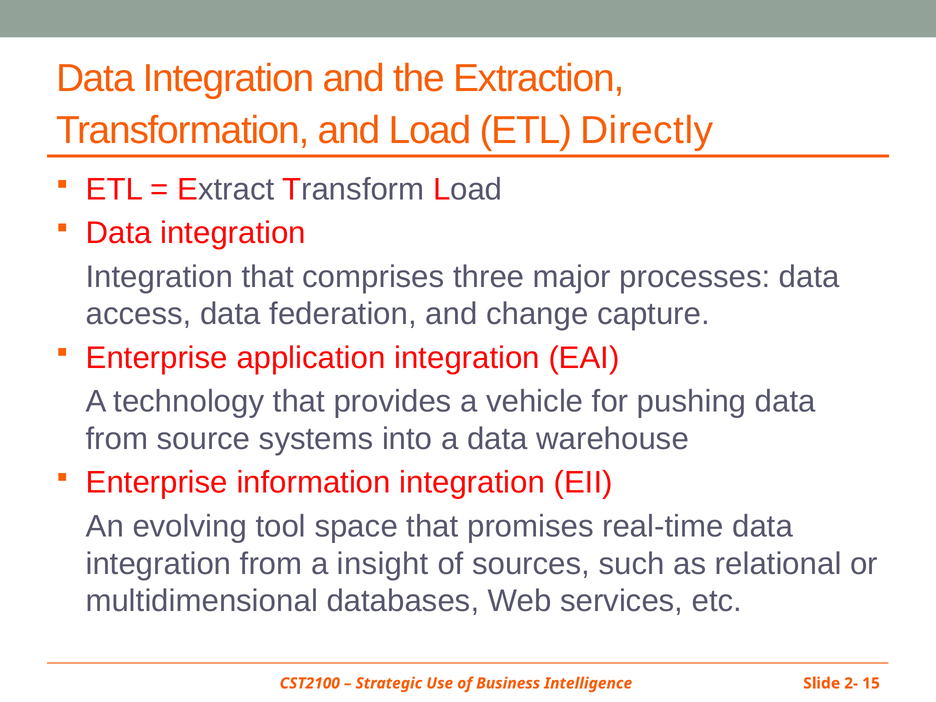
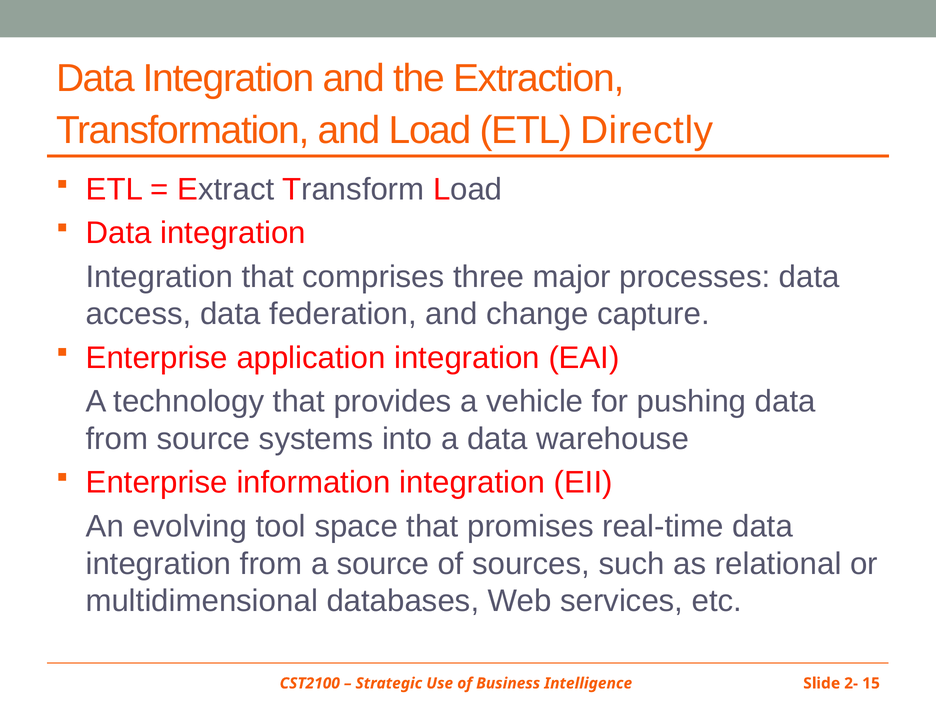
a insight: insight -> source
